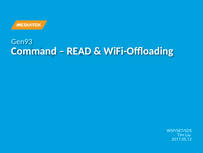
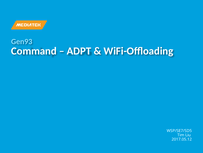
READ: READ -> ADPT
